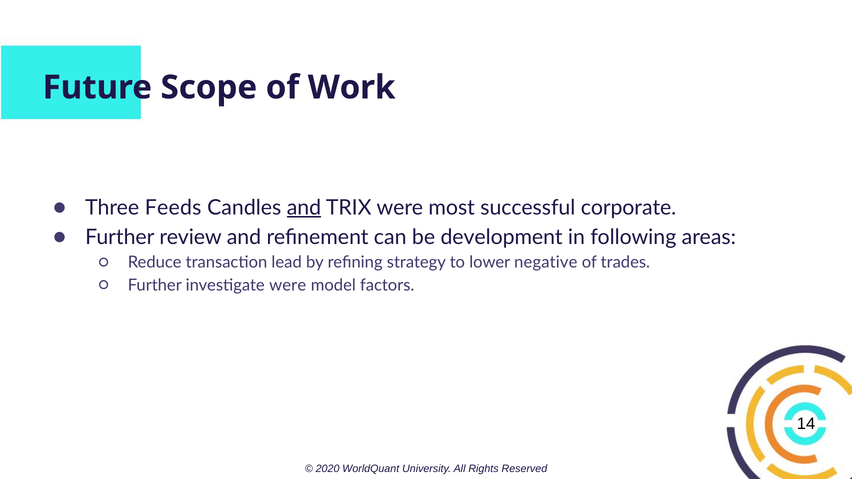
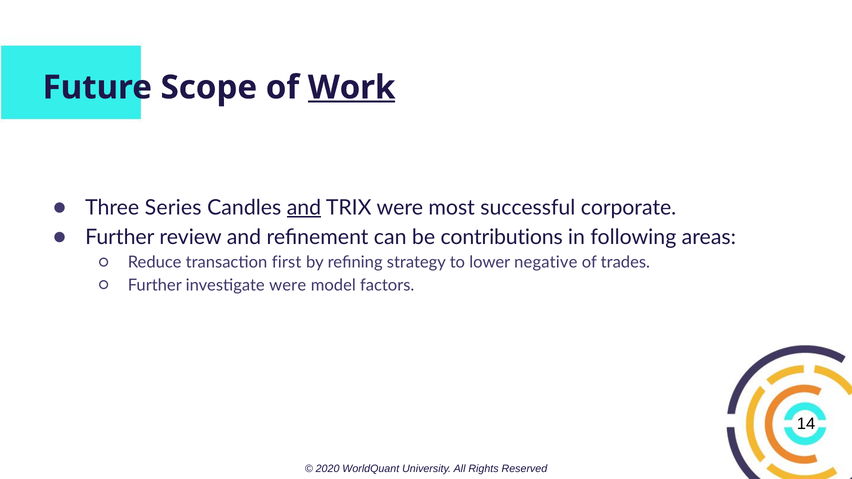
Work underline: none -> present
Feeds: Feeds -> Series
development: development -> contributions
lead: lead -> first
